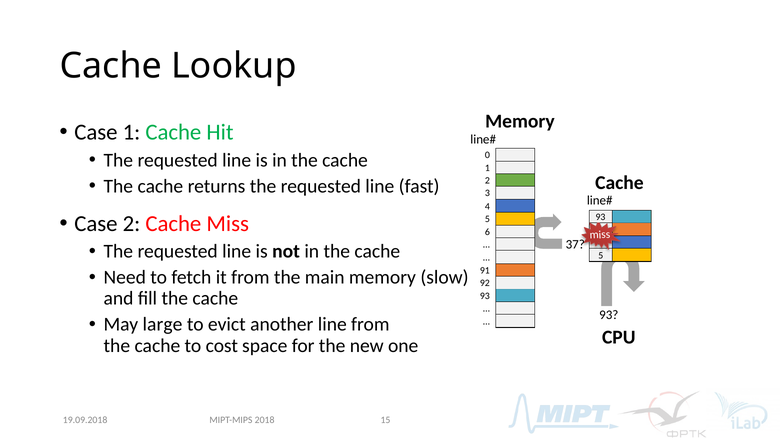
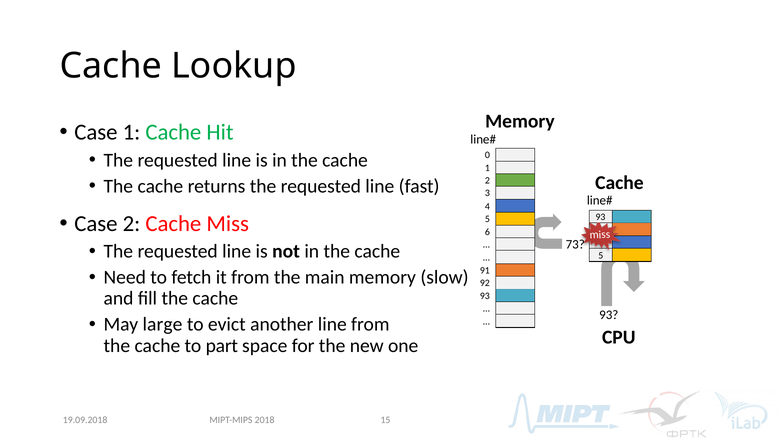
37: 37 -> 73
cost: cost -> part
